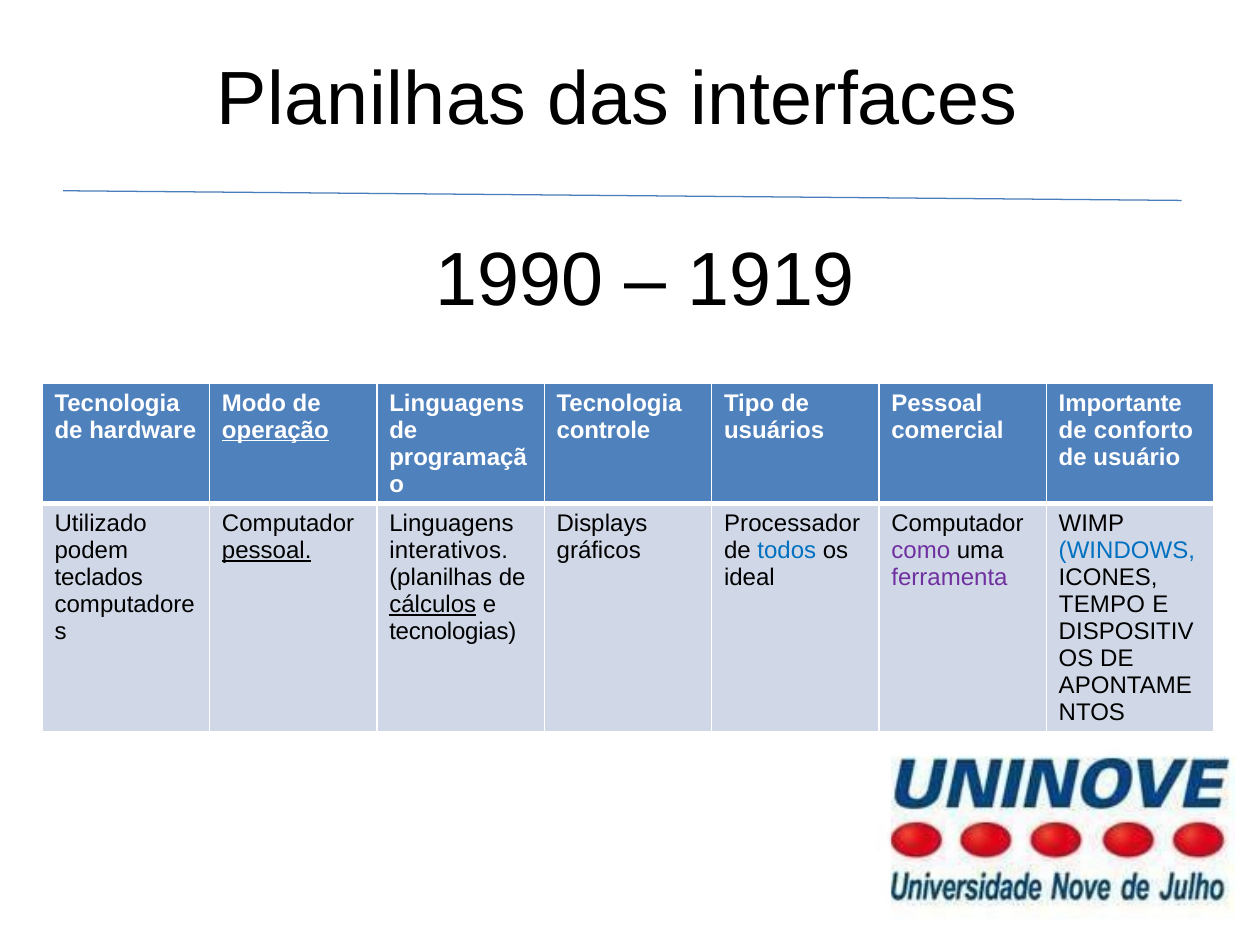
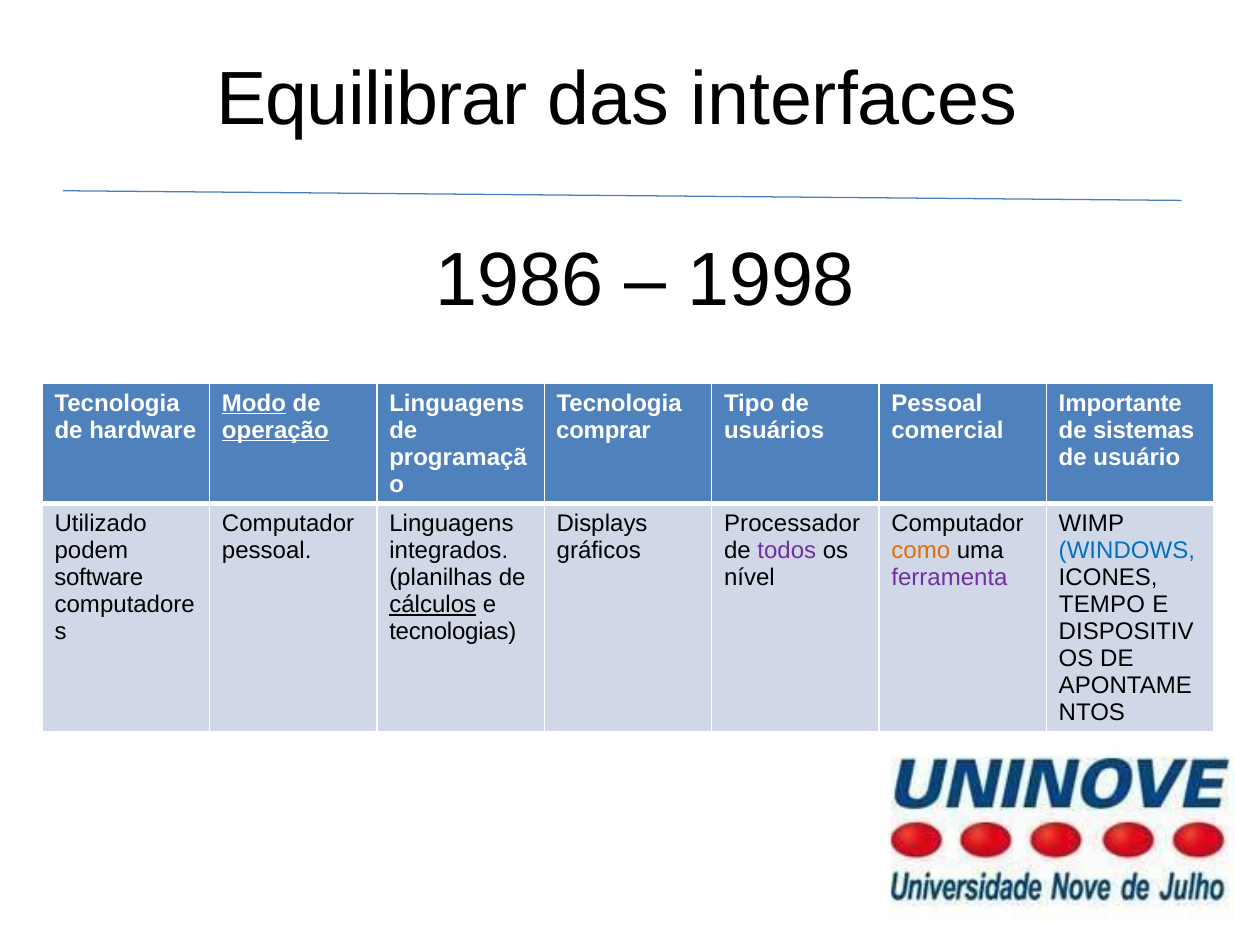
Planilhas at (371, 100): Planilhas -> Equilibrar
1990: 1990 -> 1986
1919: 1919 -> 1998
Modo underline: none -> present
controle: controle -> comprar
conforto: conforto -> sistemas
pessoal at (267, 551) underline: present -> none
interativos: interativos -> integrados
todos colour: blue -> purple
como colour: purple -> orange
teclados: teclados -> software
ideal: ideal -> nível
